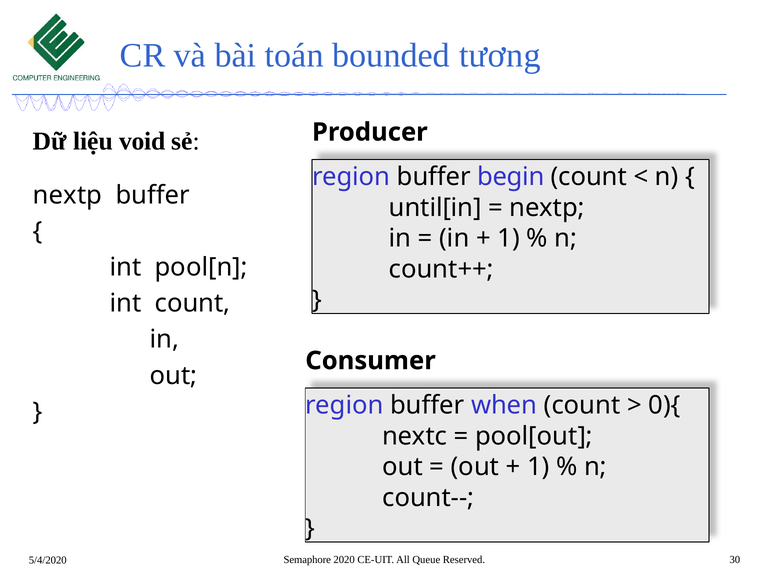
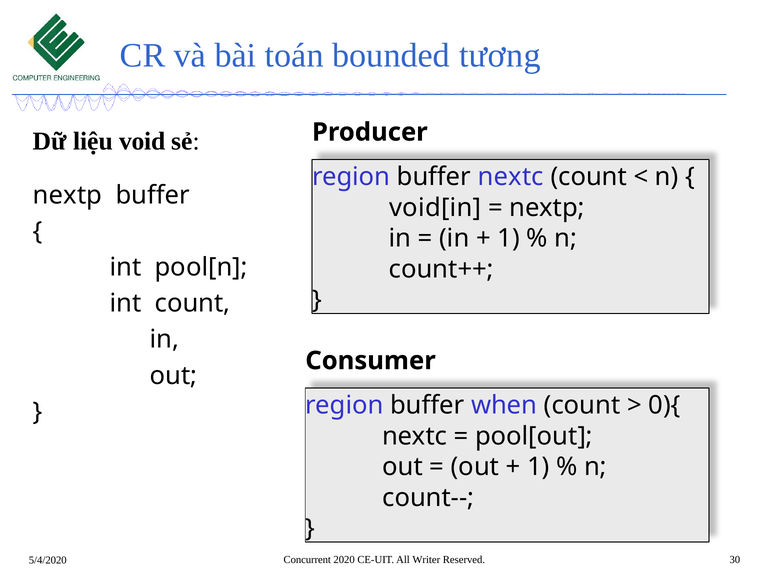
buffer begin: begin -> nextc
until[in: until[in -> void[in
Semaphore: Semaphore -> Concurrent
Queue: Queue -> Writer
